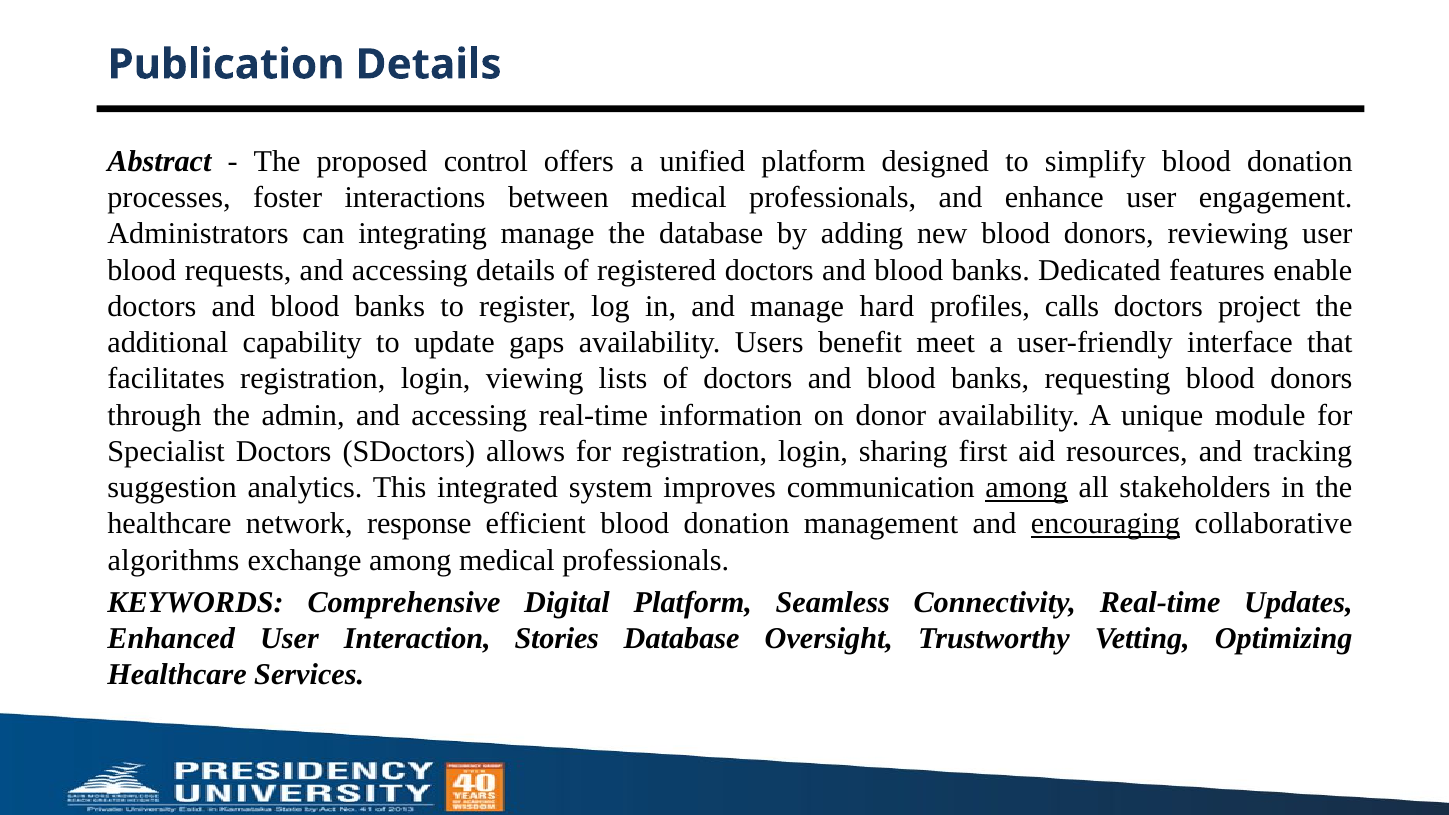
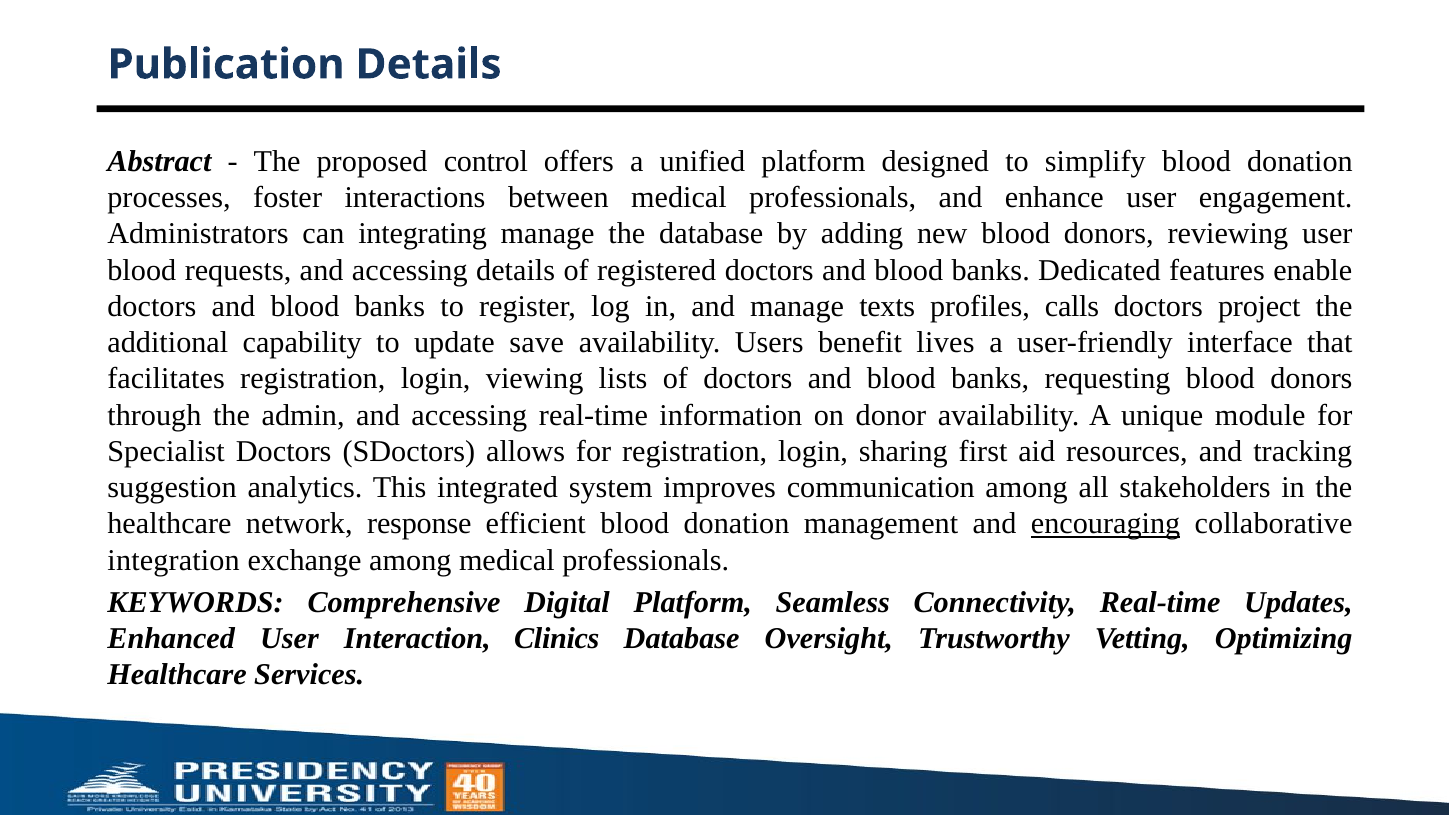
hard: hard -> texts
gaps: gaps -> save
meet: meet -> lives
among at (1027, 488) underline: present -> none
algorithms: algorithms -> integration
Stories: Stories -> Clinics
